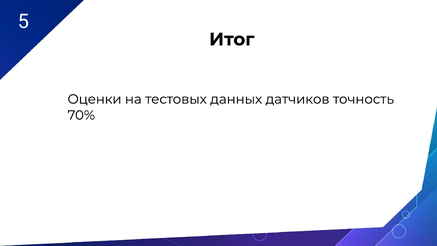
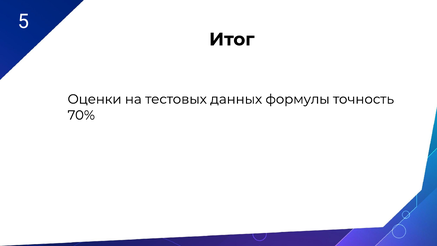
датчиков: датчиков -> формулы
